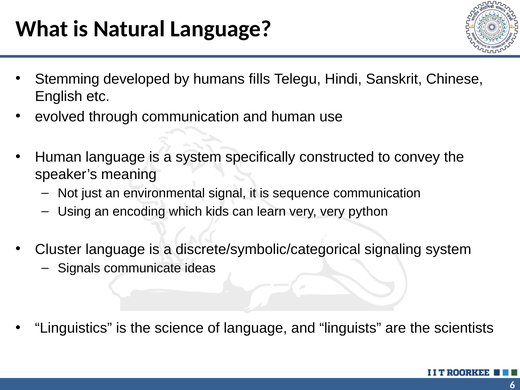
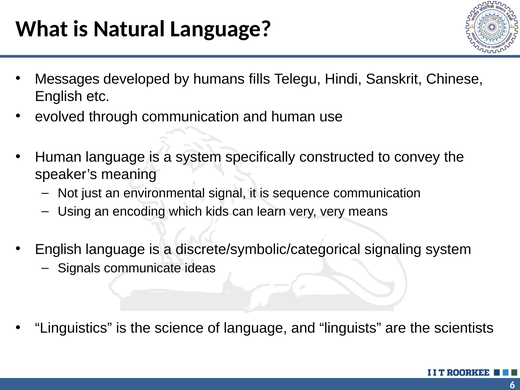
Stemming: Stemming -> Messages
python: python -> means
Cluster at (58, 249): Cluster -> English
